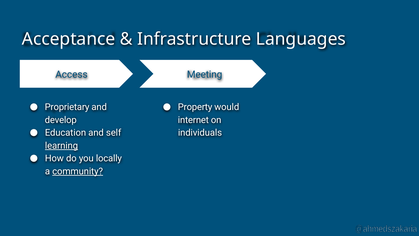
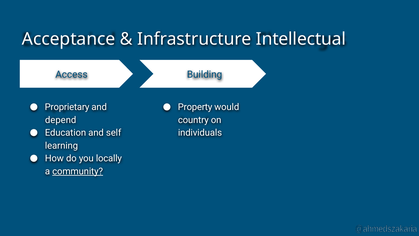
Languages: Languages -> Intellectual
Meeting: Meeting -> Building
develop: develop -> depend
internet: internet -> country
learning underline: present -> none
